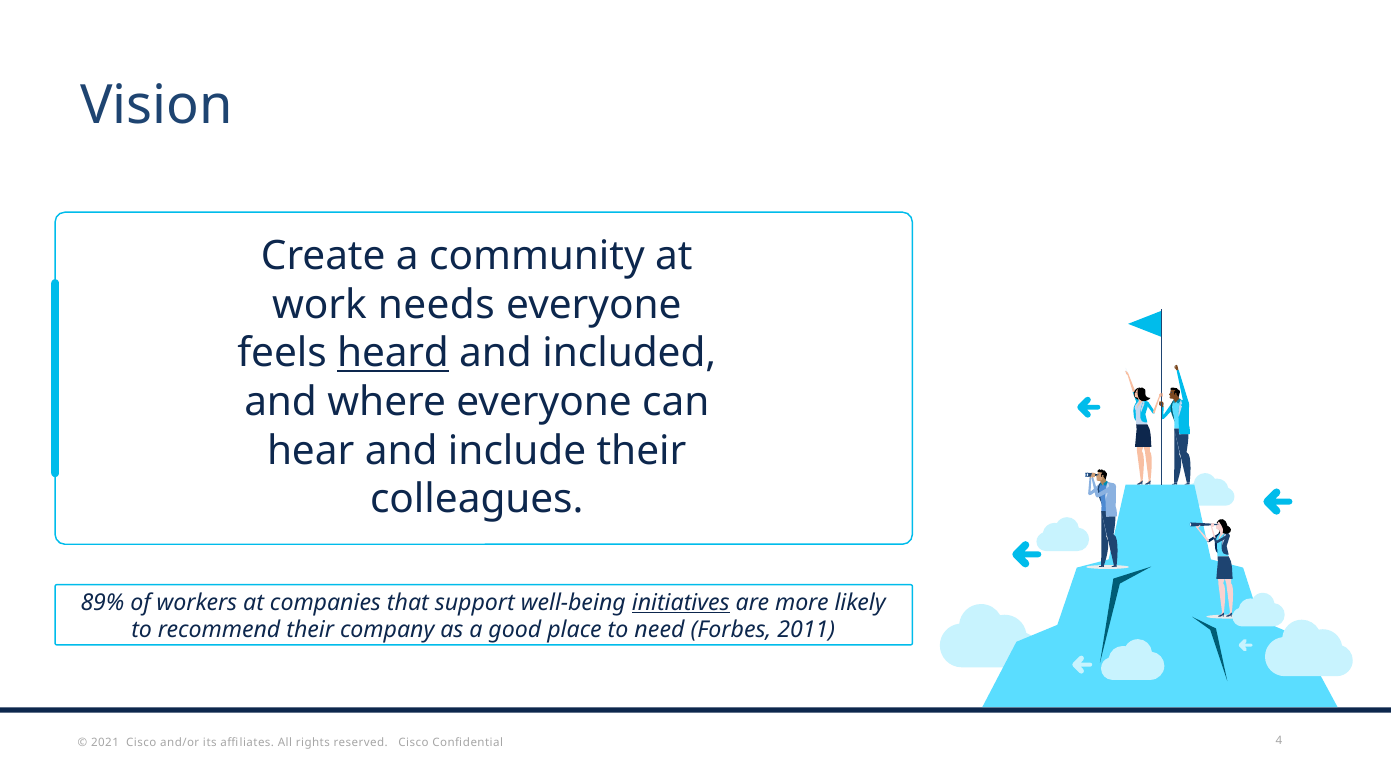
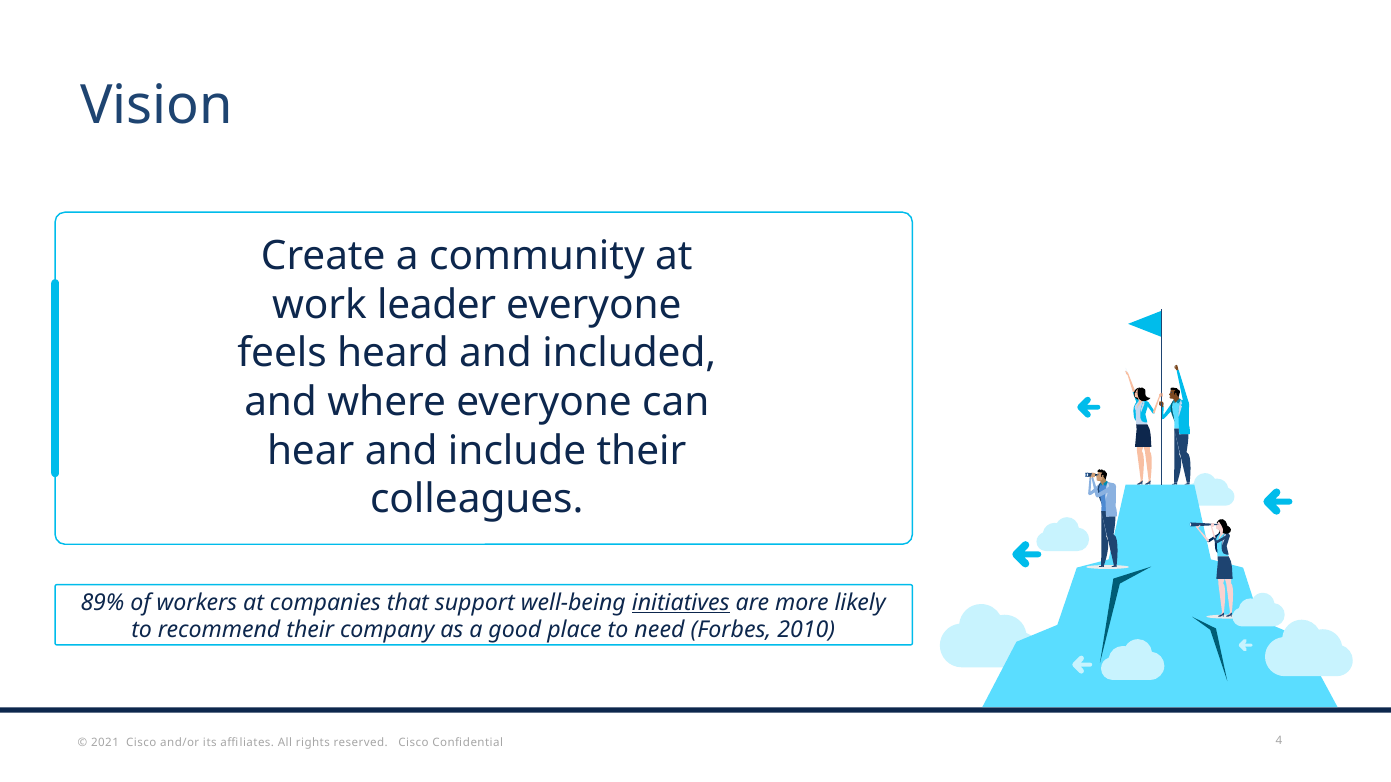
needs: needs -> leader
heard underline: present -> none
2011: 2011 -> 2010
